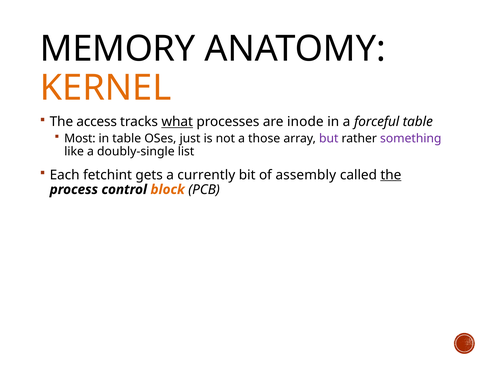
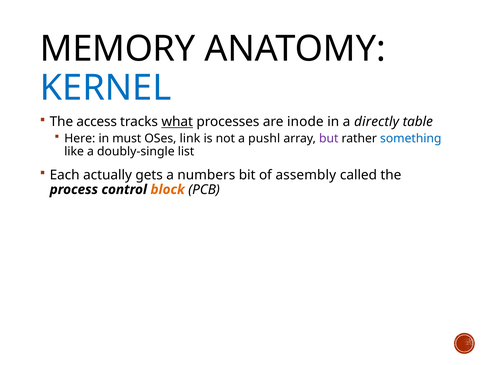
KERNEL colour: orange -> blue
forceful: forceful -> directly
Most: Most -> Here
in table: table -> must
just: just -> link
those: those -> pushl
something colour: purple -> blue
fetchint: fetchint -> actually
currently: currently -> numbers
the at (391, 175) underline: present -> none
